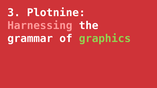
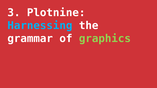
Harnessing colour: pink -> light blue
